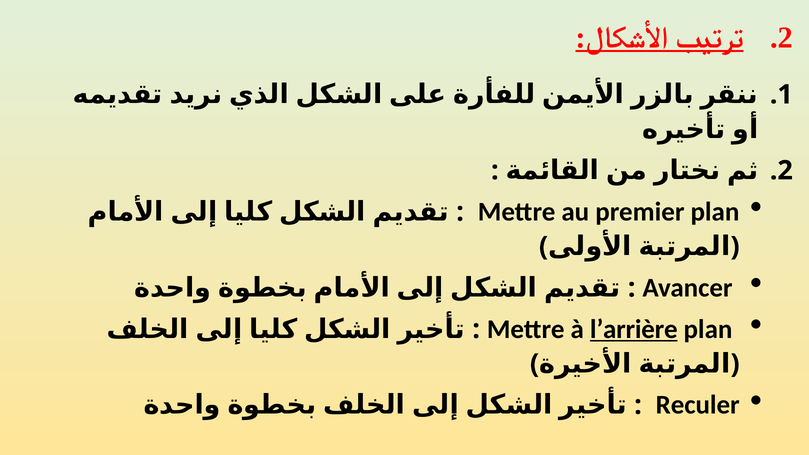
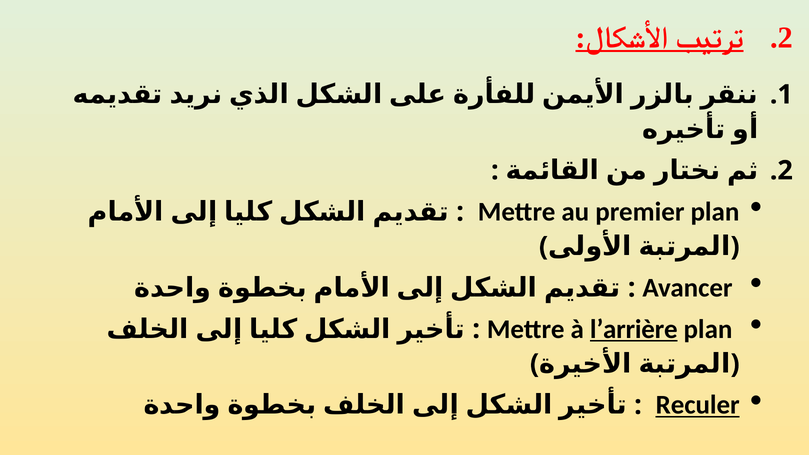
Reculer underline: none -> present
